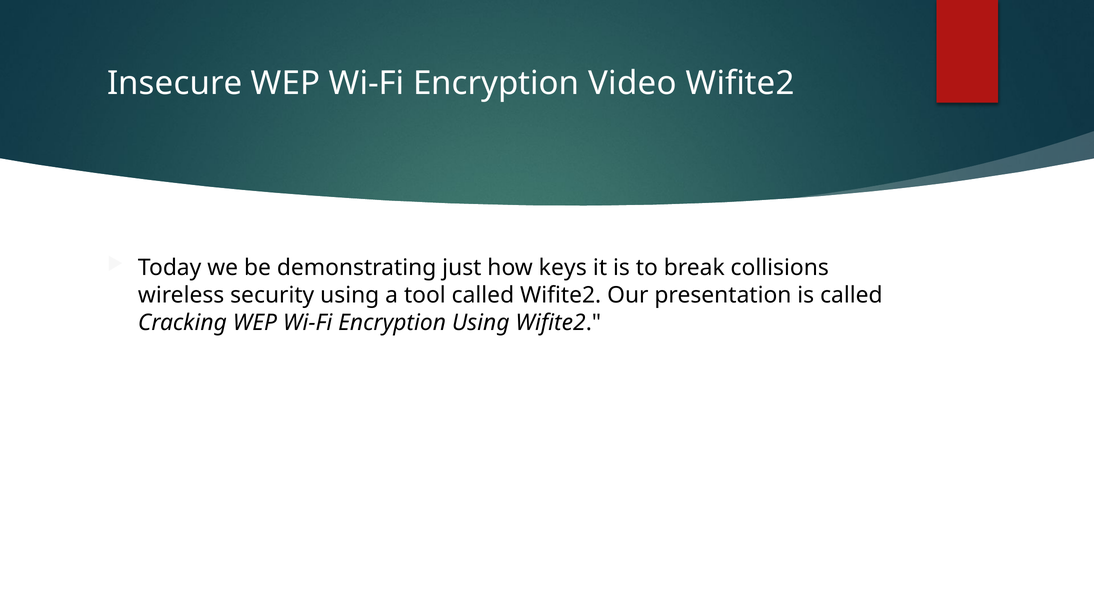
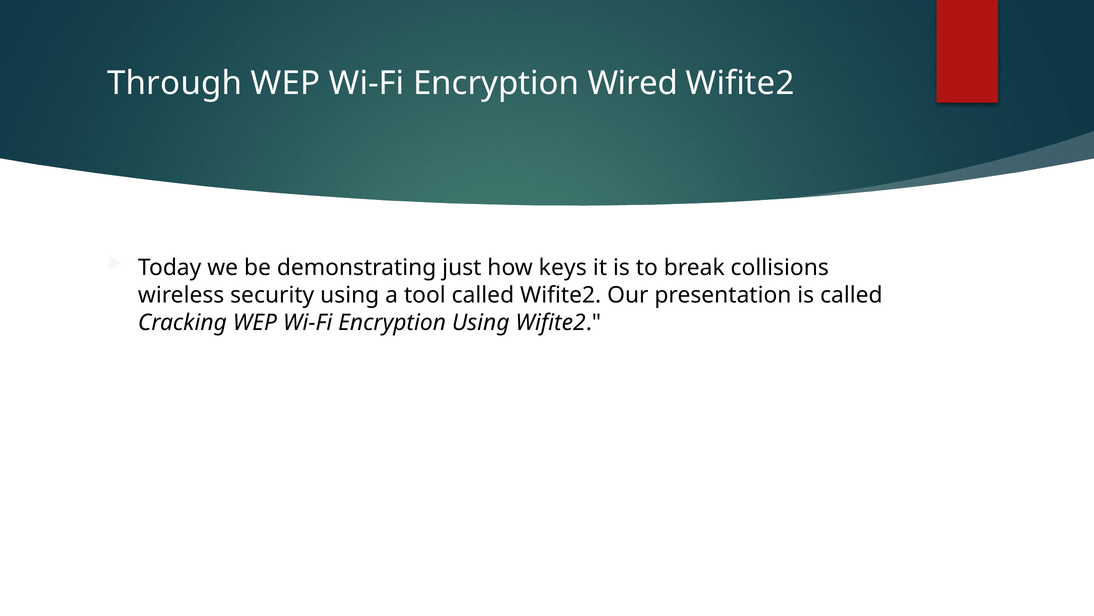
Insecure: Insecure -> Through
Video: Video -> Wired
